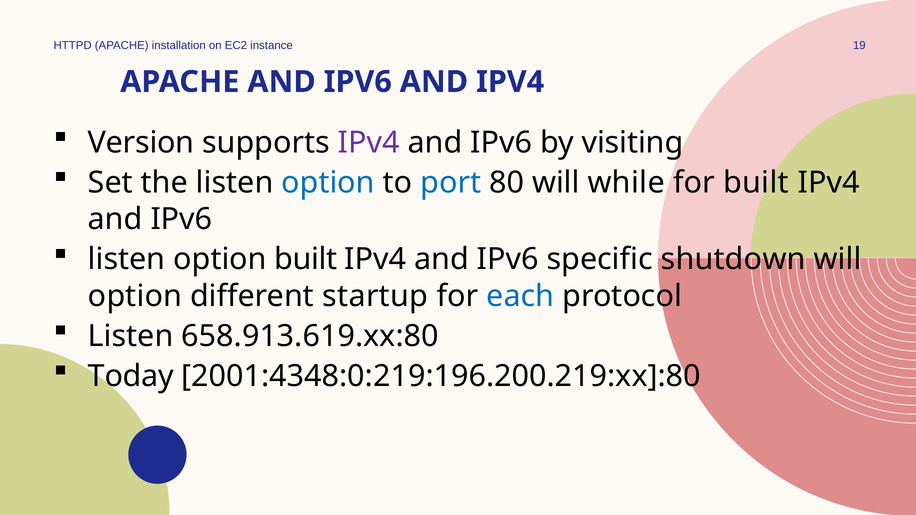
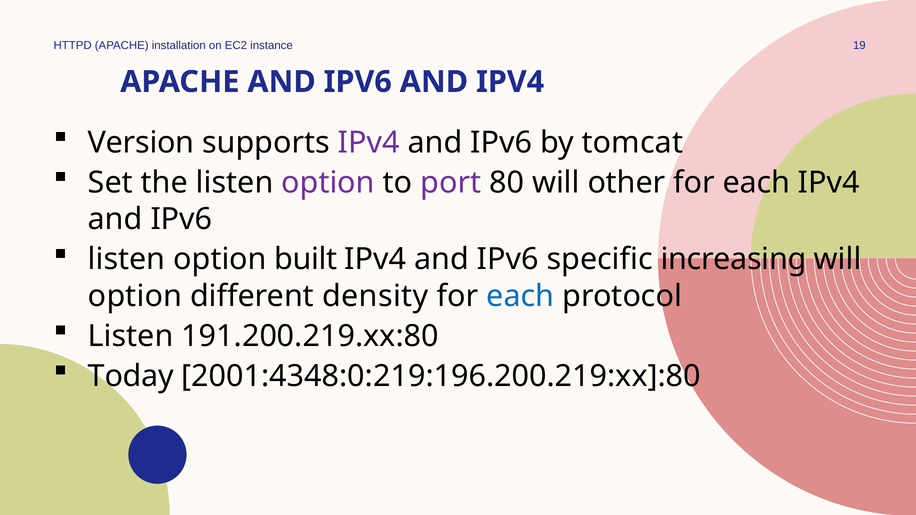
visiting: visiting -> tomcat
option at (328, 183) colour: blue -> purple
port colour: blue -> purple
while: while -> other
built at (756, 183): built -> each
shutdown: shutdown -> increasing
startup: startup -> density
658.913.619.xx:80: 658.913.619.xx:80 -> 191.200.219.xx:80
